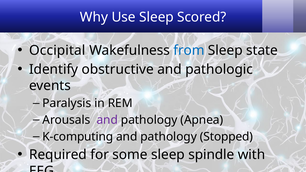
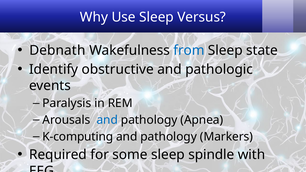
Scored: Scored -> Versus
Occipital: Occipital -> Debnath
and at (107, 120) colour: purple -> blue
Stopped: Stopped -> Markers
